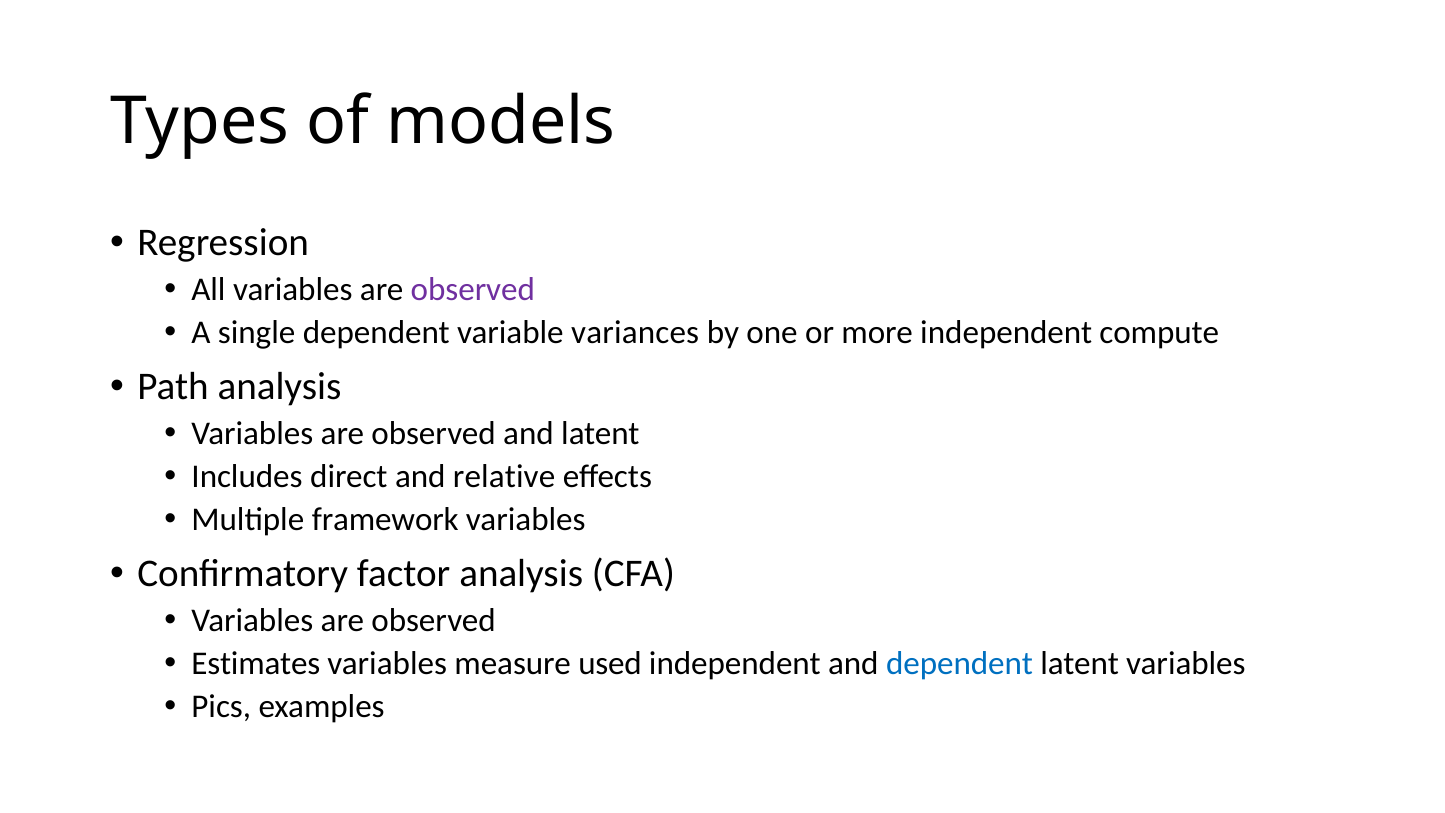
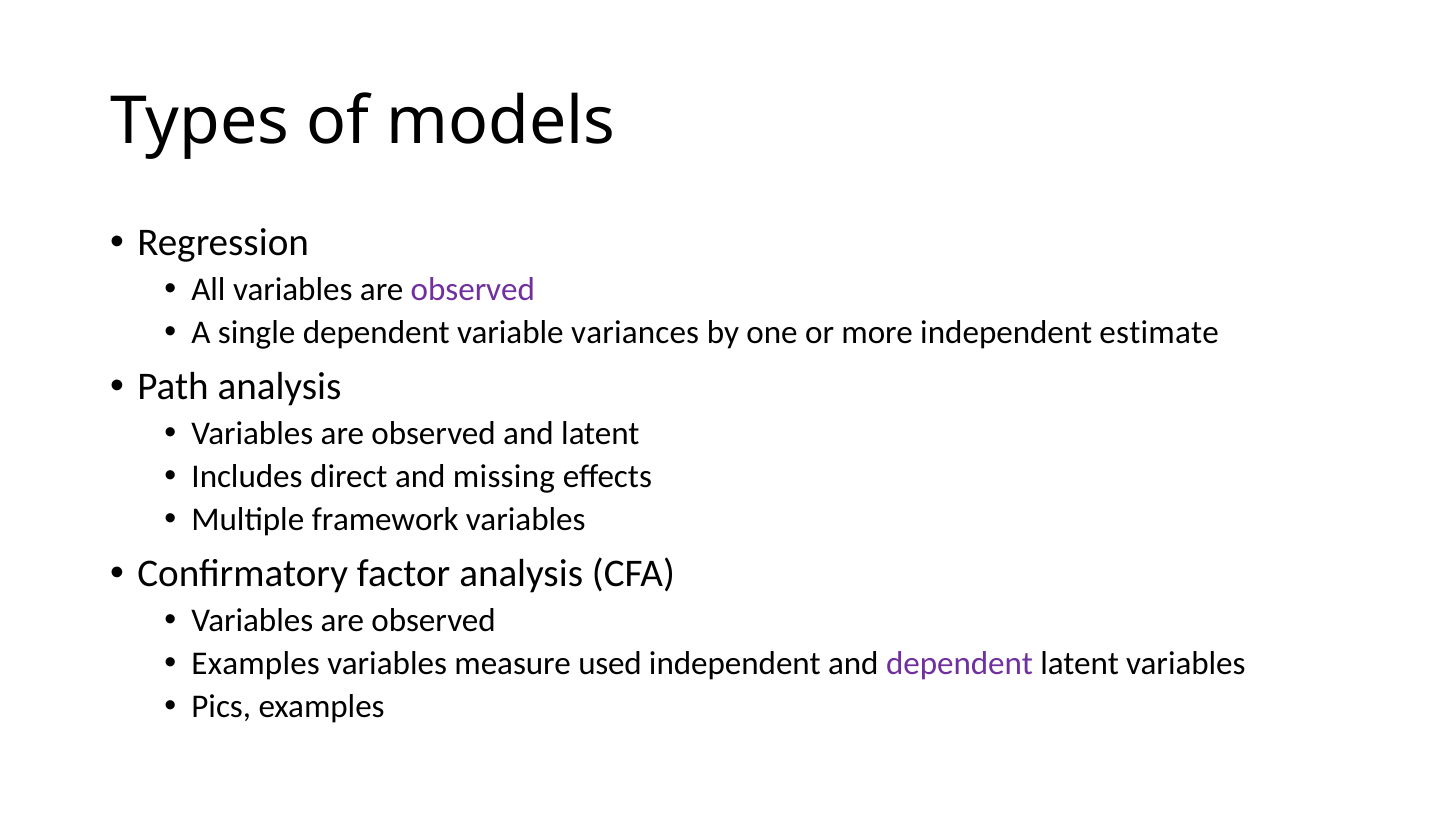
compute: compute -> estimate
relative: relative -> missing
Estimates at (256, 663): Estimates -> Examples
dependent at (960, 663) colour: blue -> purple
